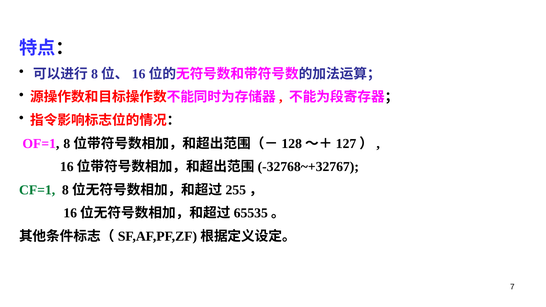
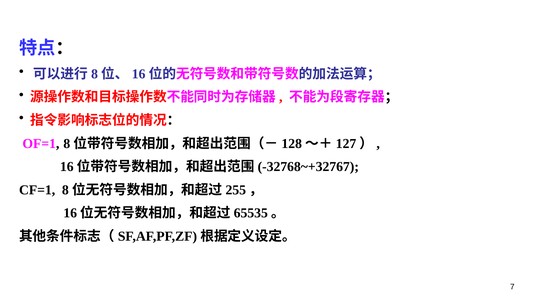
CF=1 colour: green -> black
